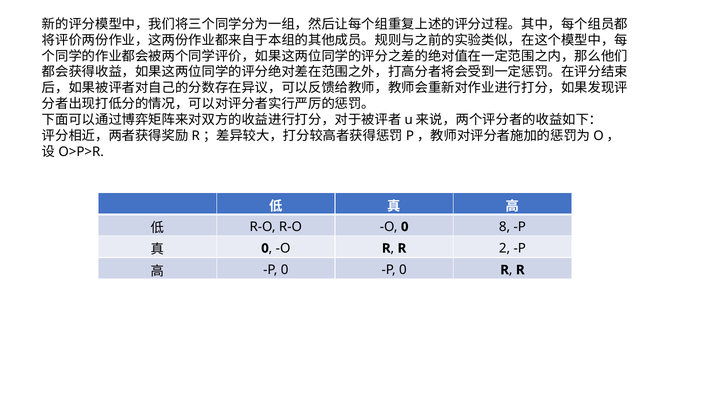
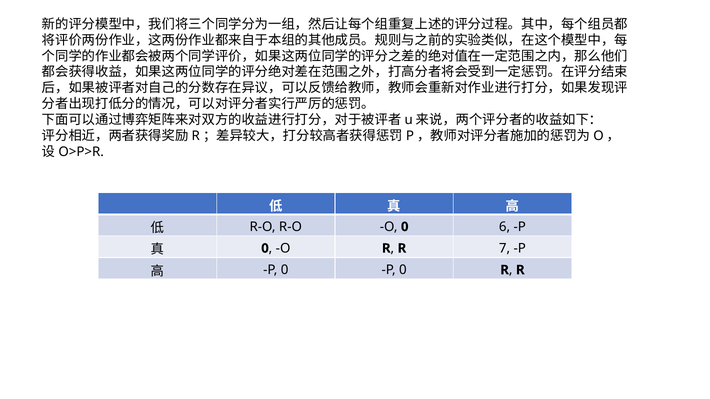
8: 8 -> 6
2: 2 -> 7
